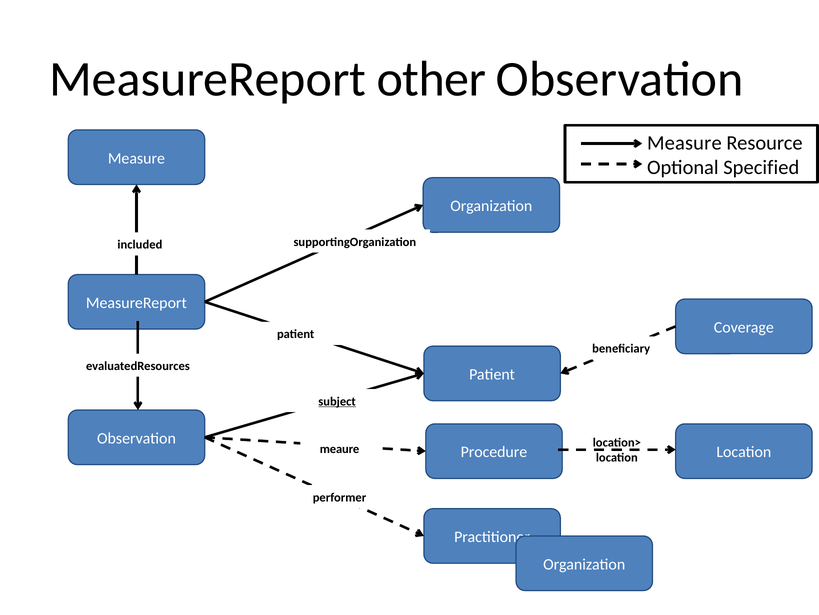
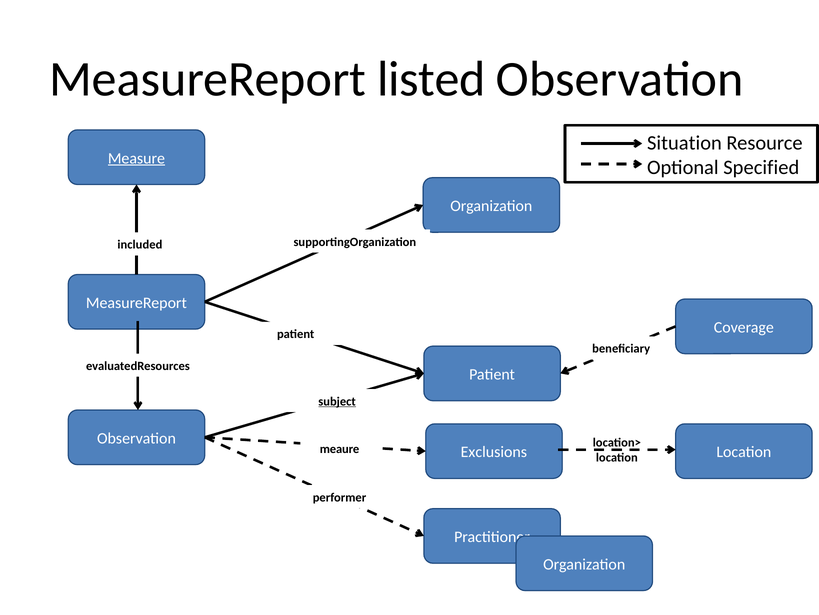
other: other -> listed
Measure at (684, 143): Measure -> Situation
Measure at (136, 158) underline: none -> present
Procedure: Procedure -> Exclusions
